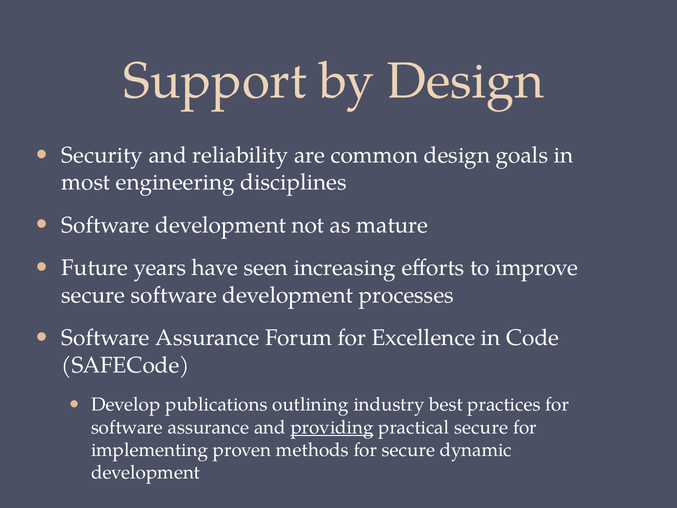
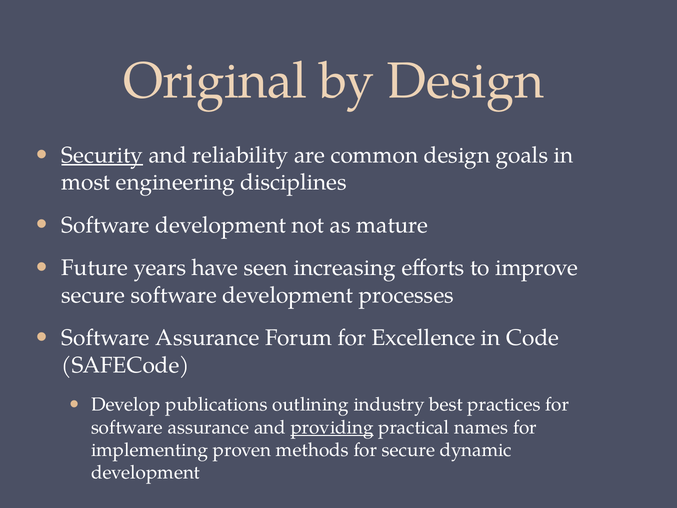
Support: Support -> Original
Security underline: none -> present
practical secure: secure -> names
